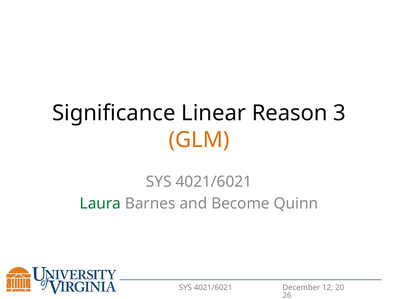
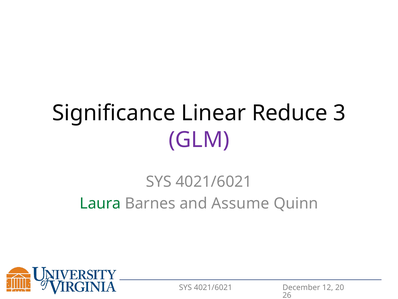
Reason: Reason -> Reduce
GLM colour: orange -> purple
Become: Become -> Assume
